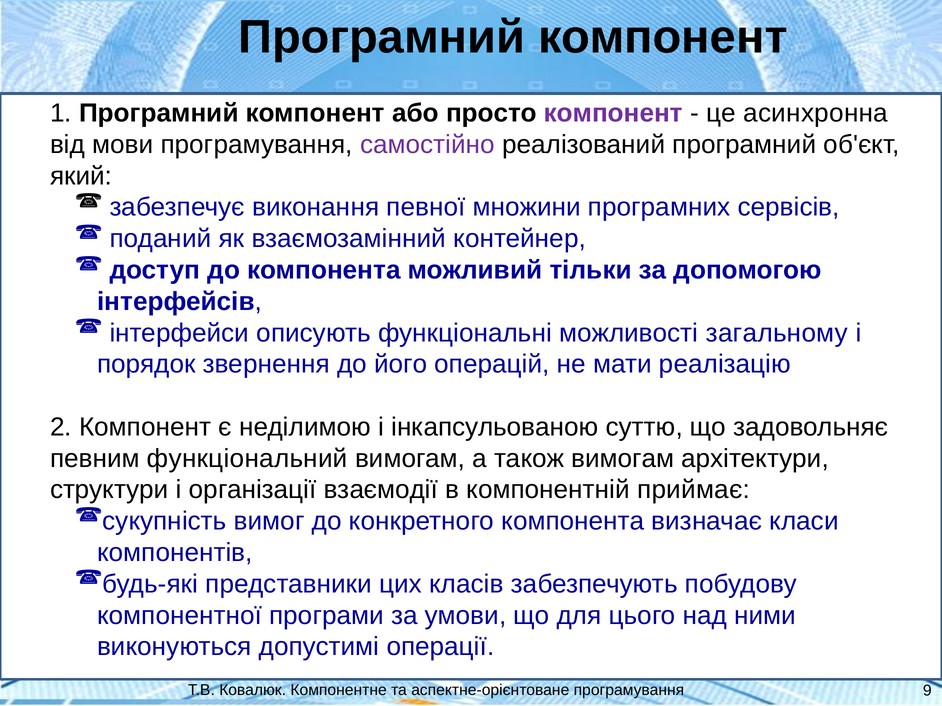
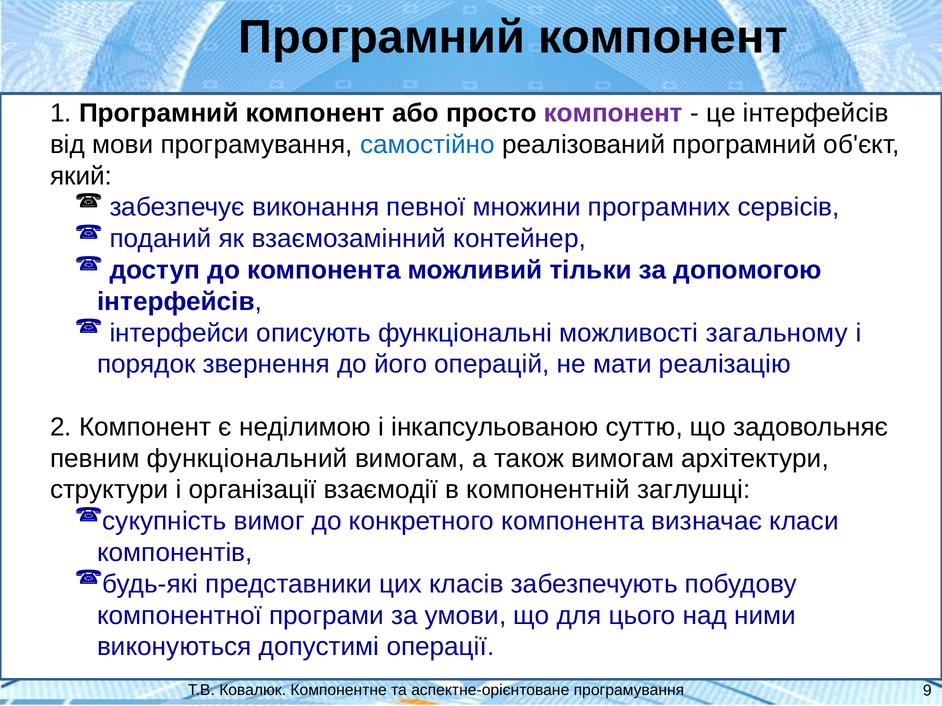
це асинхронна: асинхронна -> інтерфейсів
самостійно colour: purple -> blue
приймає: приймає -> заглушці
